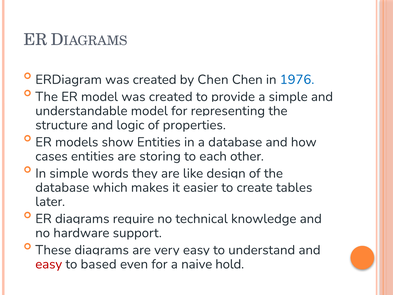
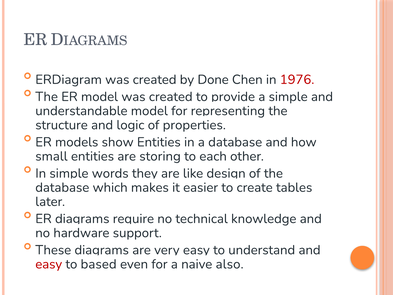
by Chen: Chen -> Done
1976 colour: blue -> red
cases: cases -> small
hold: hold -> also
